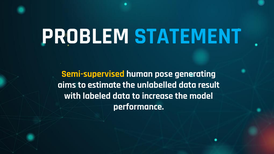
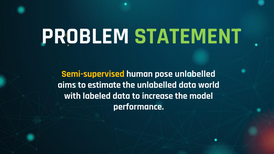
STATEMENT colour: light blue -> light green
pose generating: generating -> unlabelled
result: result -> world
